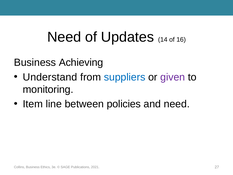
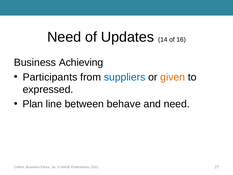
Understand: Understand -> Participants
given colour: purple -> orange
monitoring: monitoring -> expressed
Item: Item -> Plan
policies: policies -> behave
